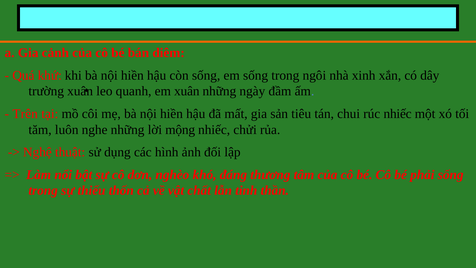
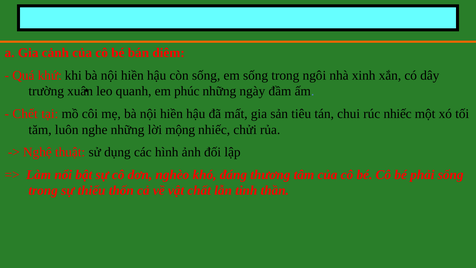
em xuân: xuân -> phúc
Trên: Trên -> Chết
